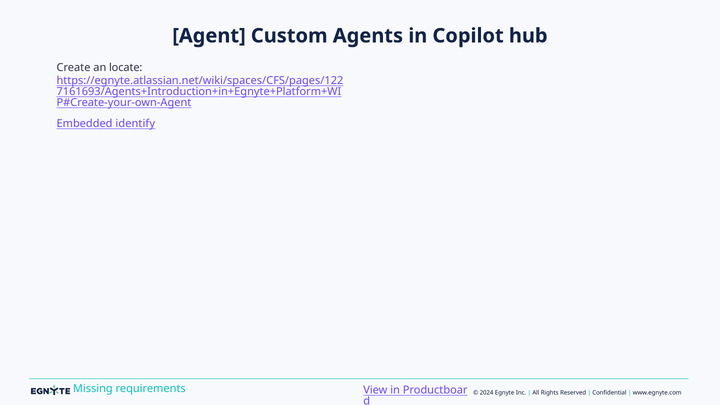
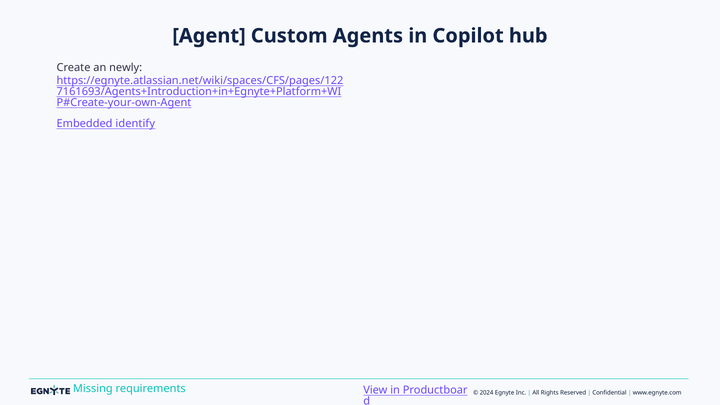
locate: locate -> newly
